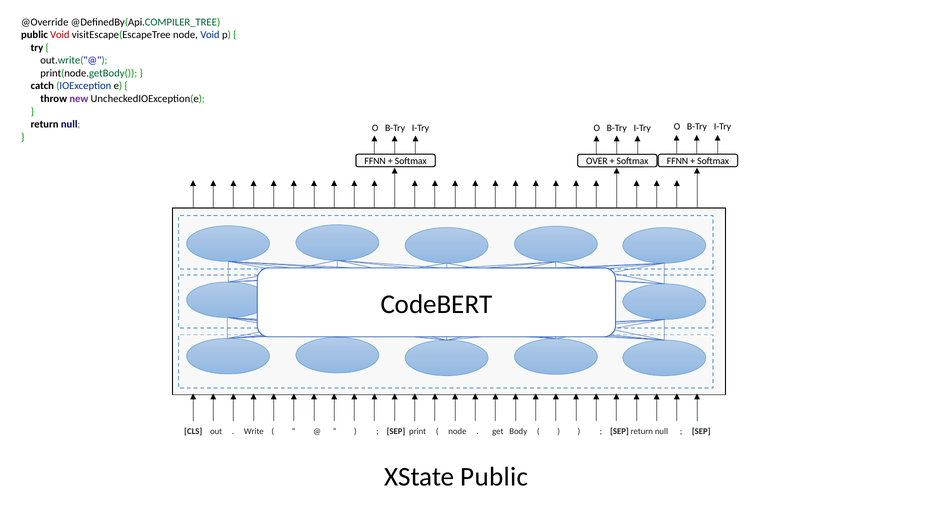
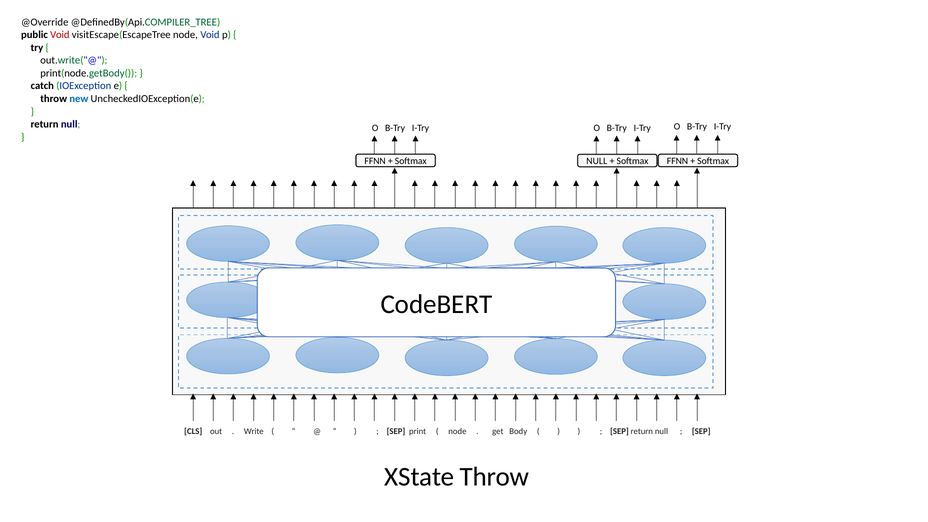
new colour: purple -> blue
OVER at (597, 161): OVER -> NULL
XState Public: Public -> Throw
